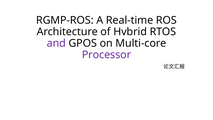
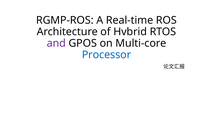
Processor colour: purple -> blue
